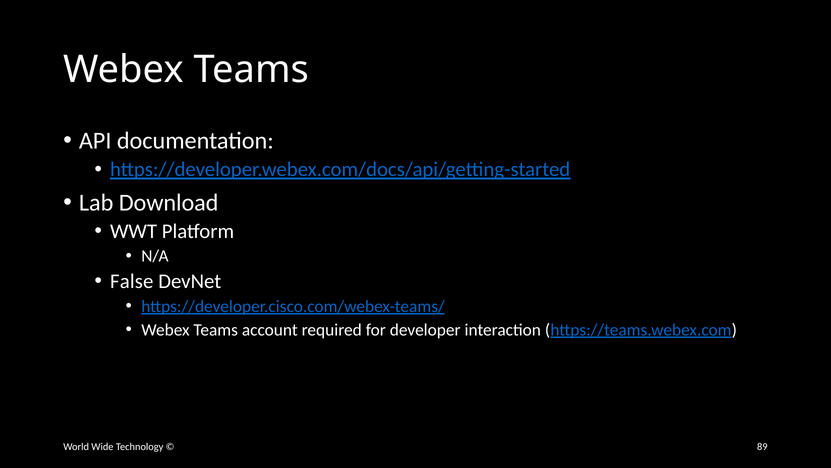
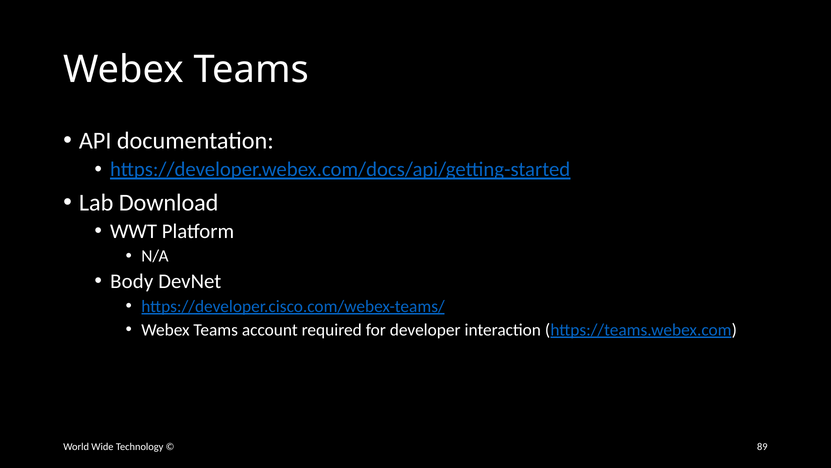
False: False -> Body
